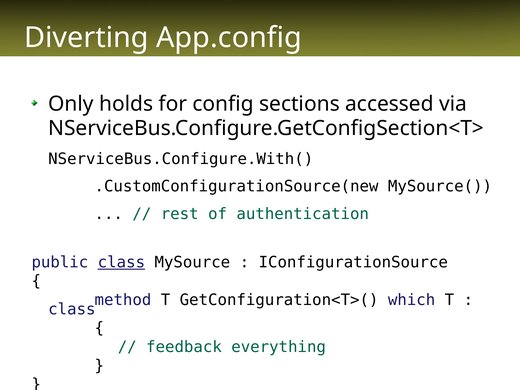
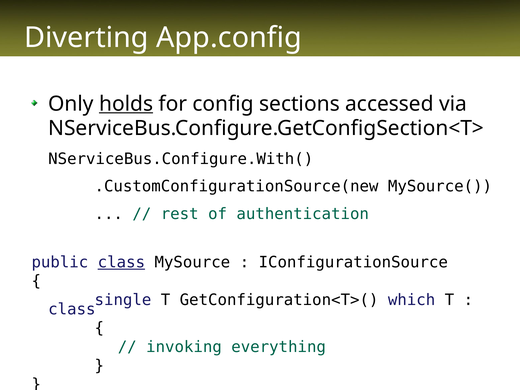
holds underline: none -> present
method: method -> single
feedback: feedback -> invoking
